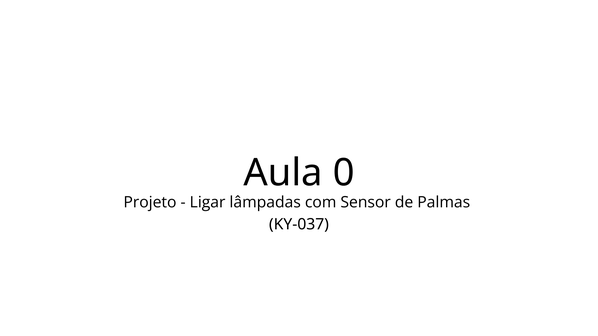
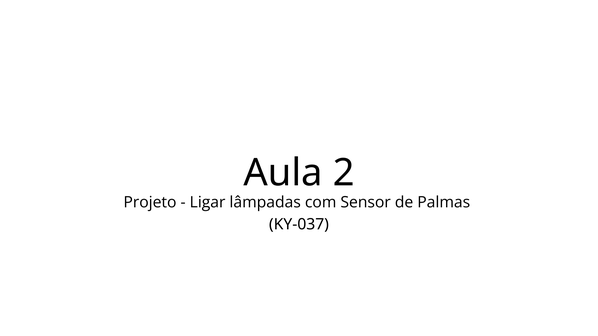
0: 0 -> 2
